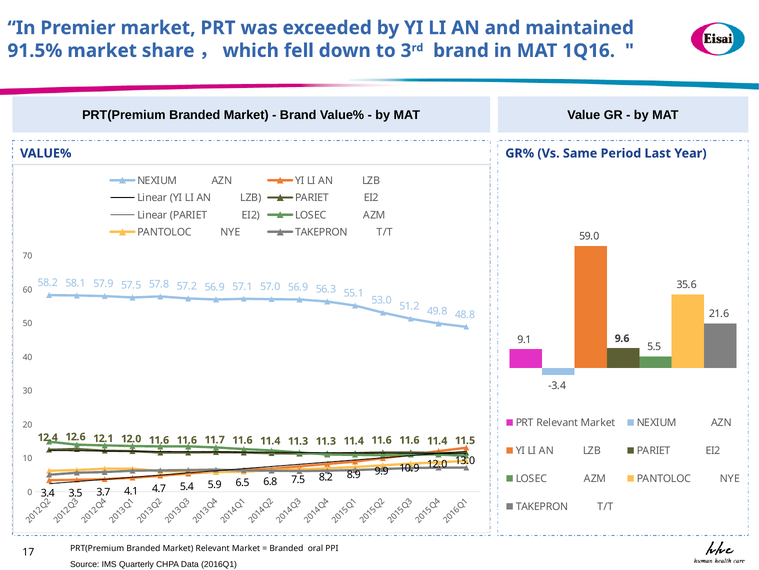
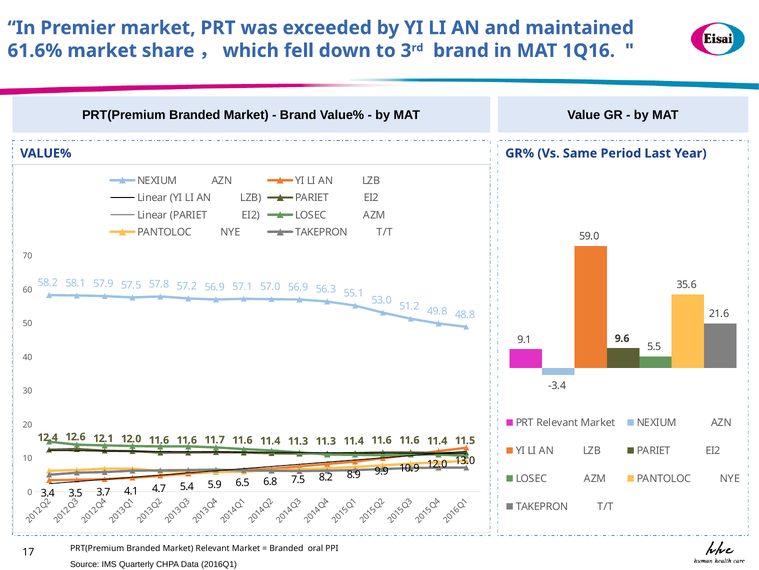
91.5%: 91.5% -> 61.6%
